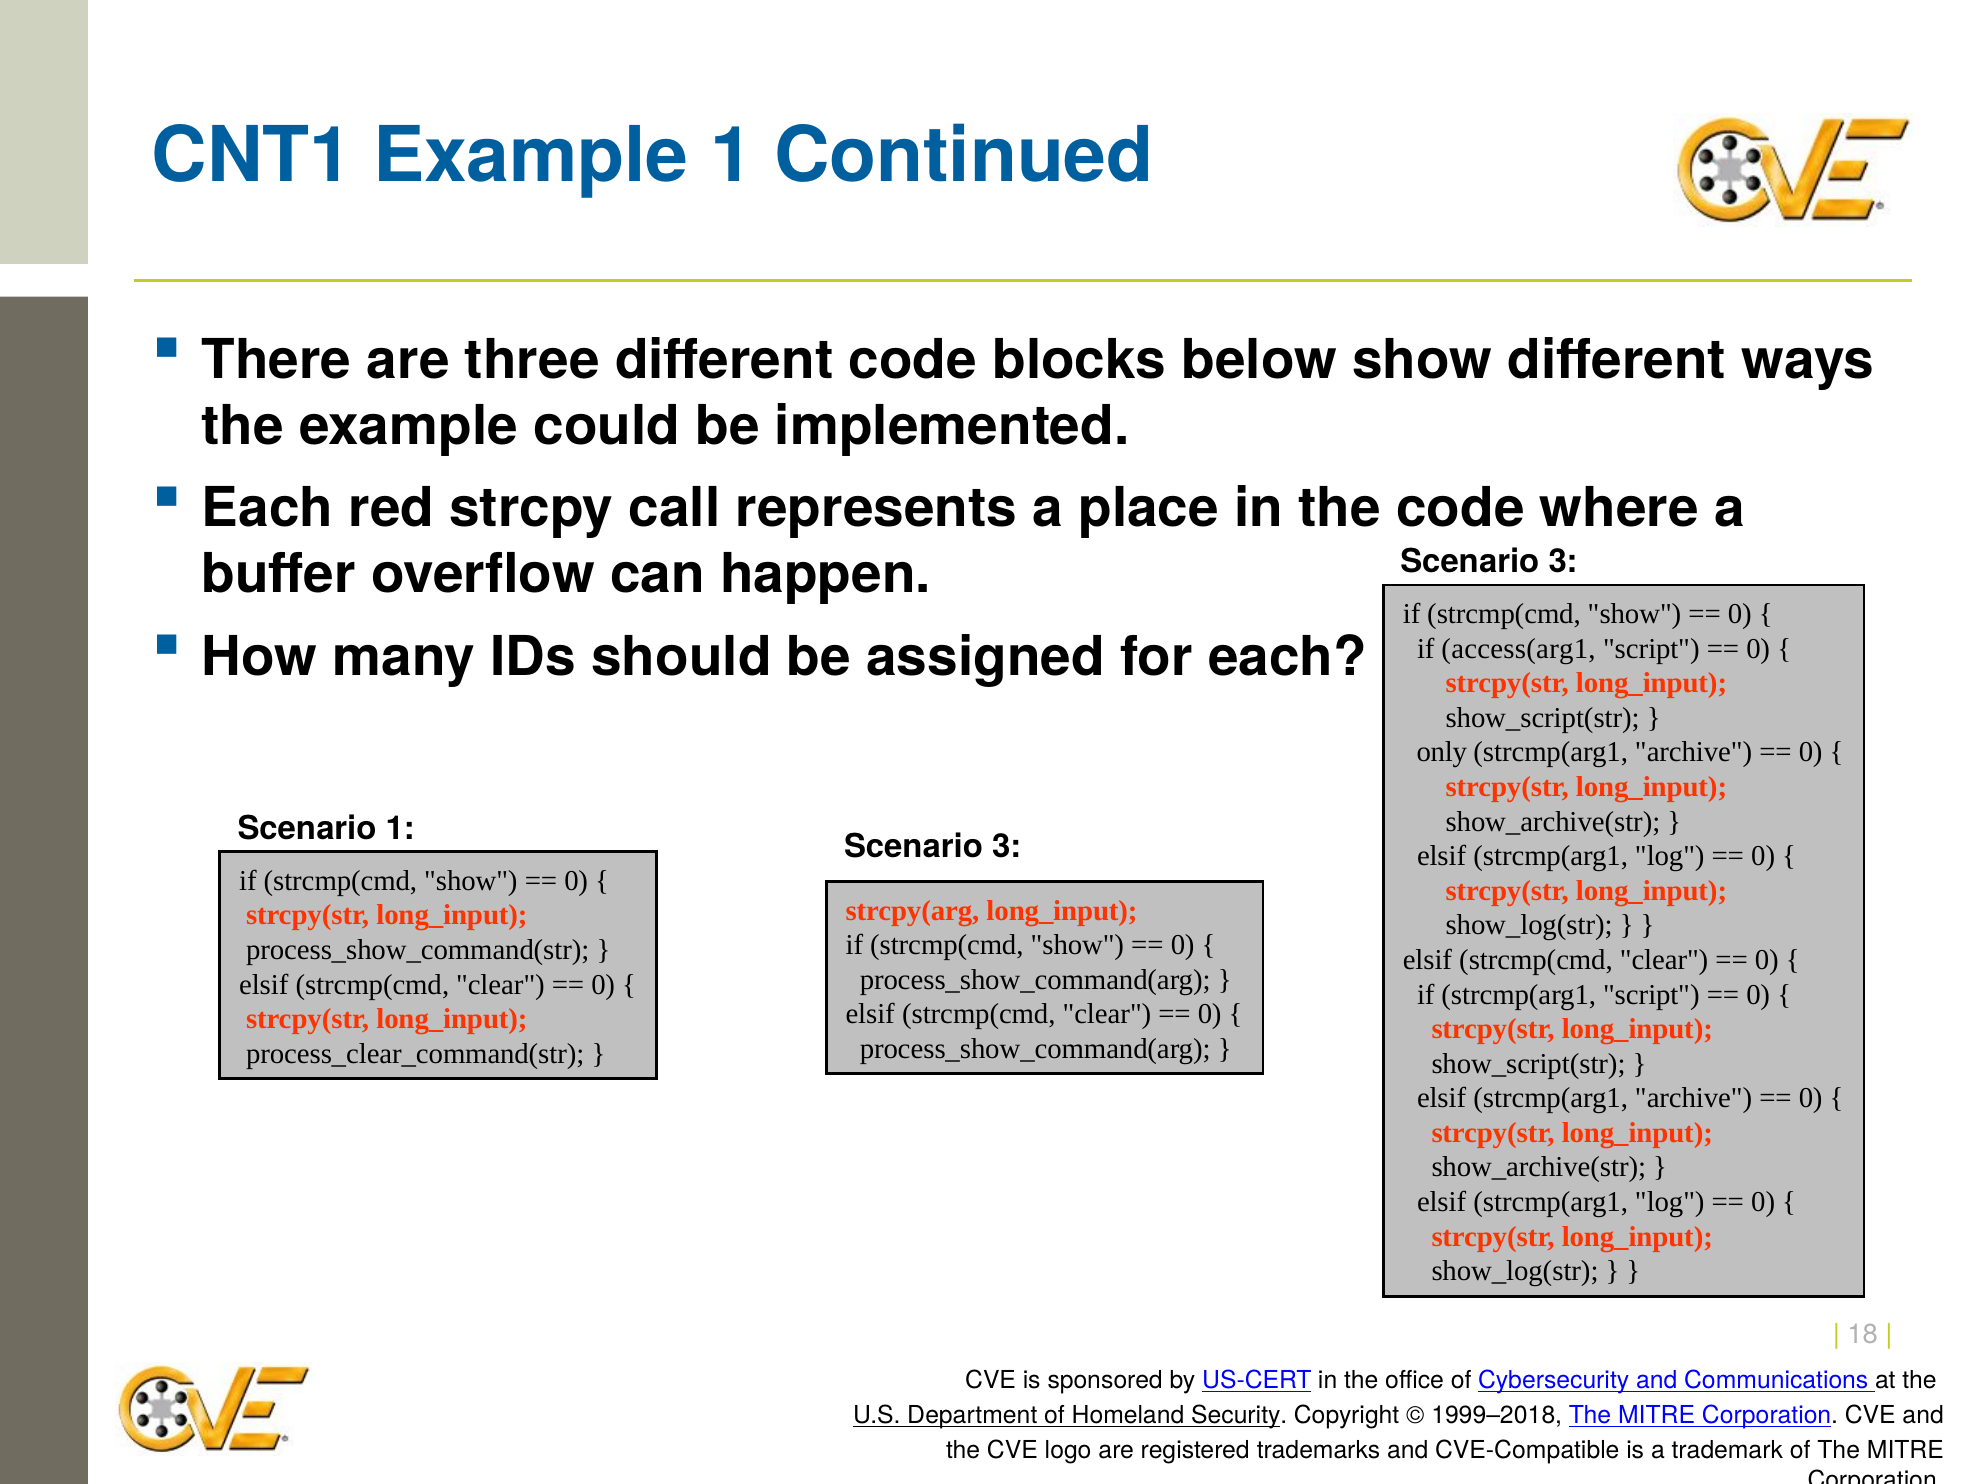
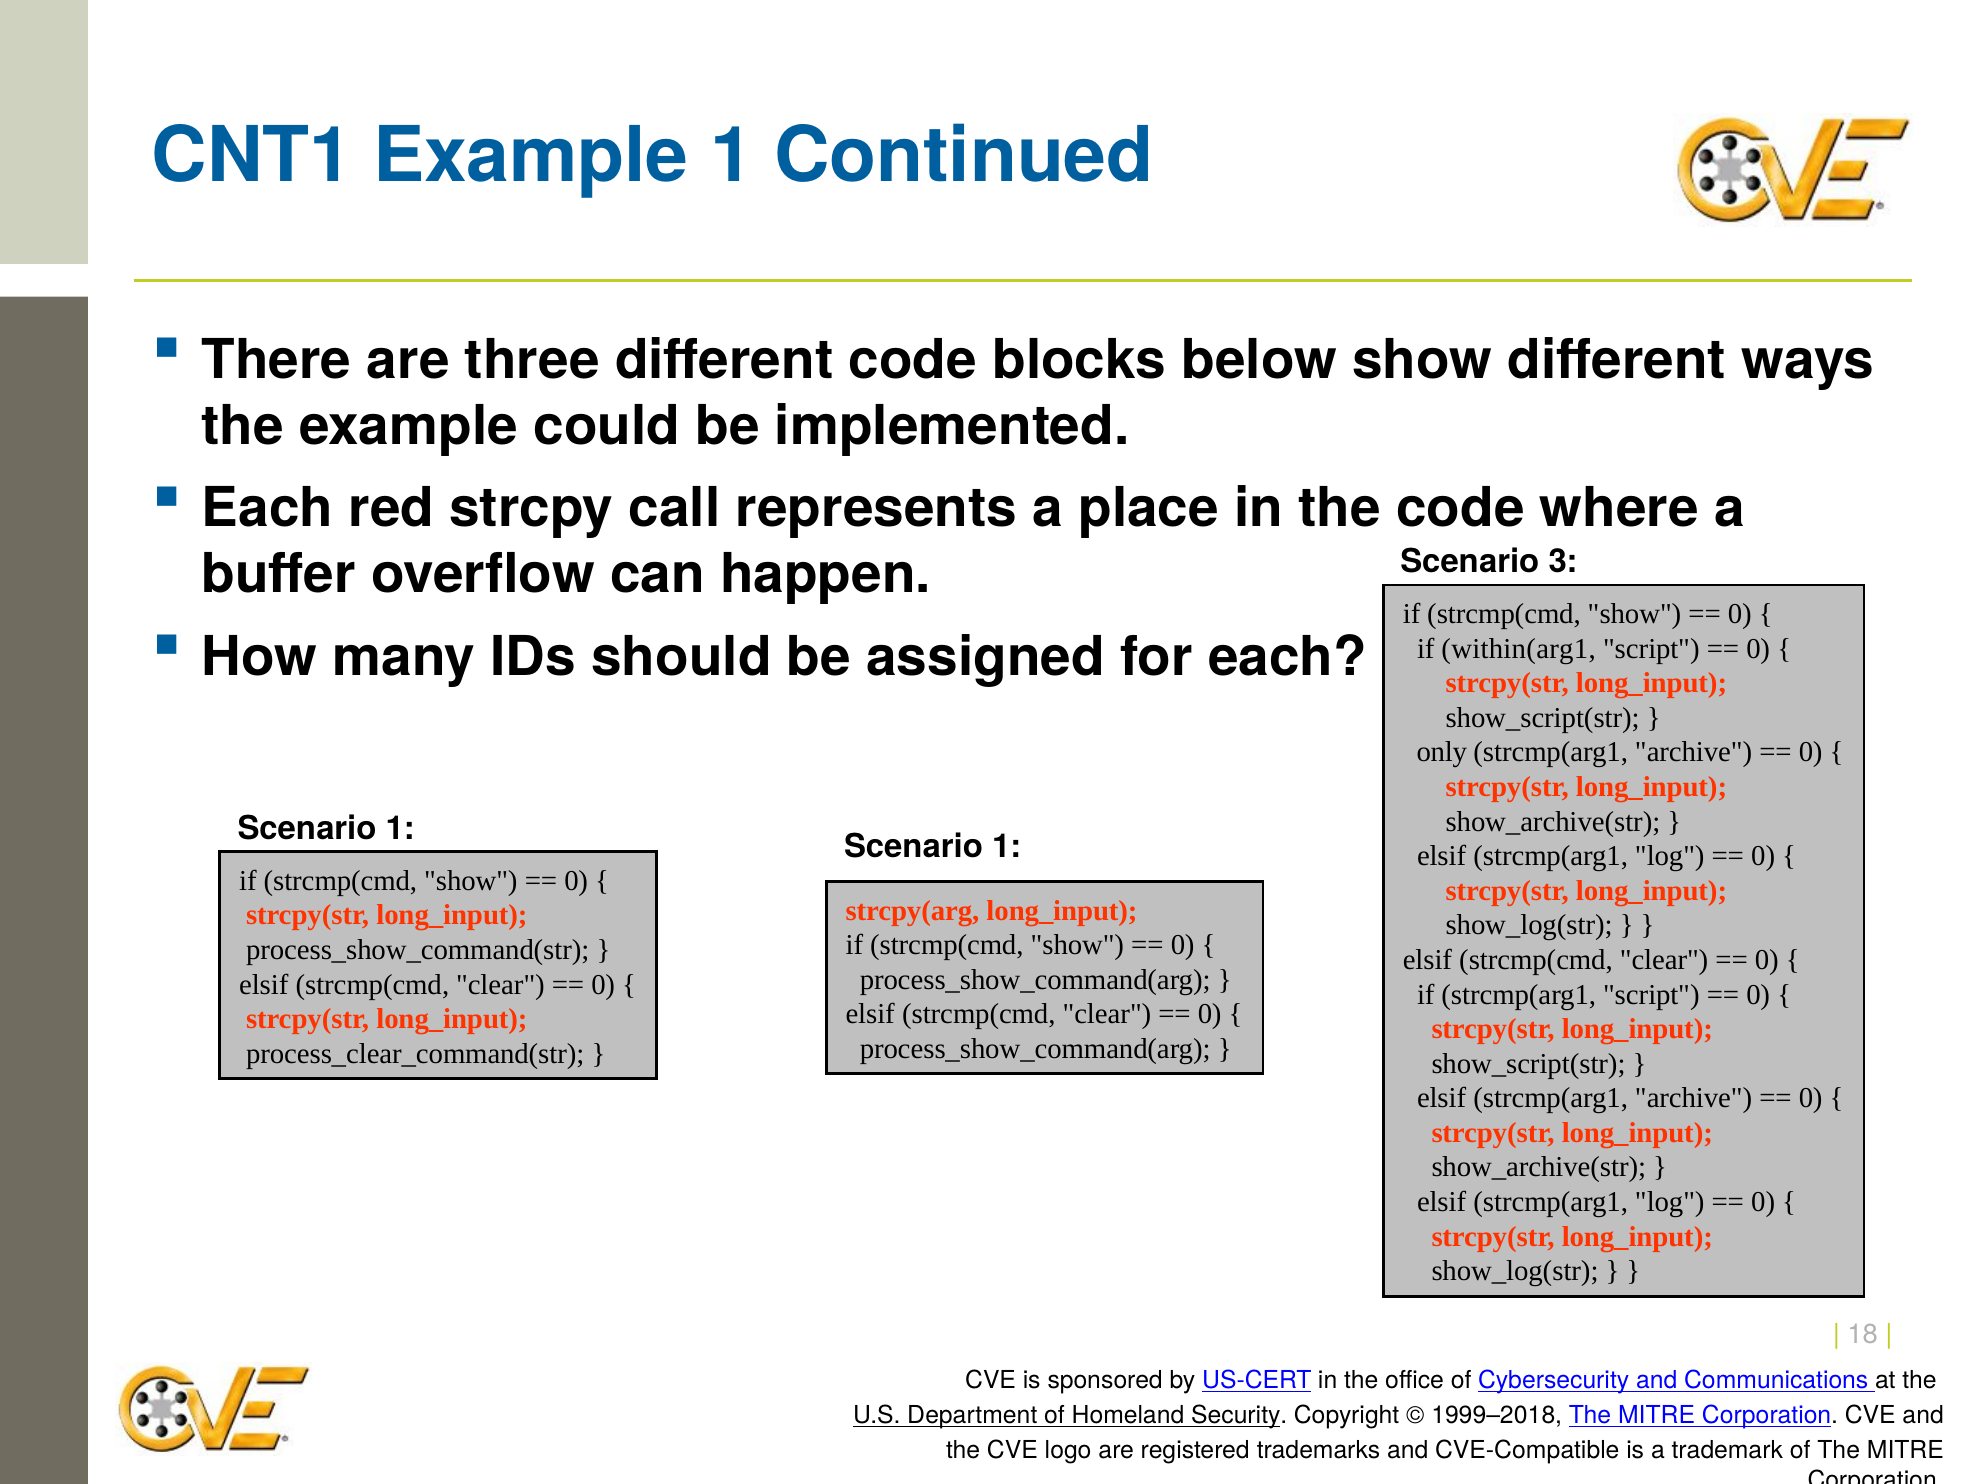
access(arg1: access(arg1 -> within(arg1
3 at (1007, 846): 3 -> 1
